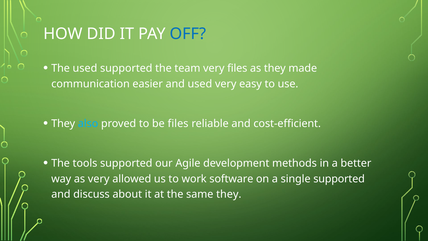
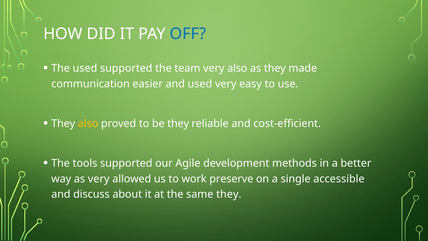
very files: files -> also
also at (88, 123) colour: light blue -> yellow
be files: files -> they
software: software -> preserve
single supported: supported -> accessible
